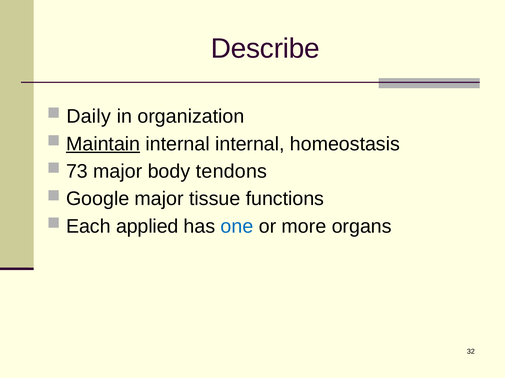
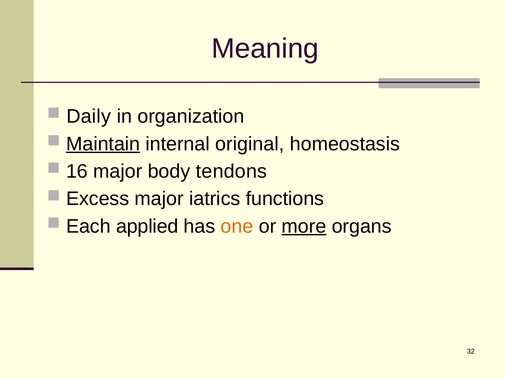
Describe: Describe -> Meaning
internal internal: internal -> original
73: 73 -> 16
Google: Google -> Excess
tissue: tissue -> iatrics
one colour: blue -> orange
more underline: none -> present
